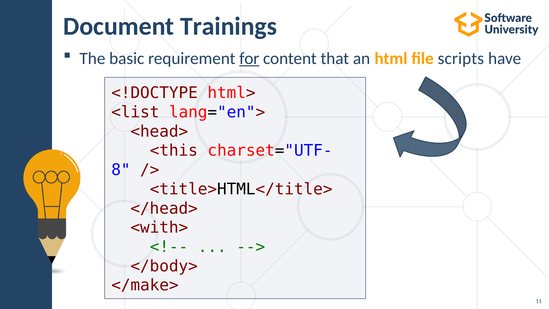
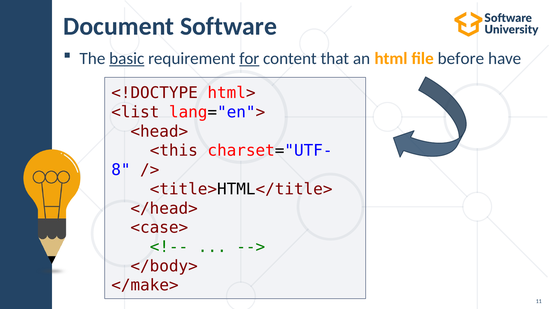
Trainings: Trainings -> Software
basic underline: none -> present
scripts: scripts -> before
<with>: <with> -> <case>
